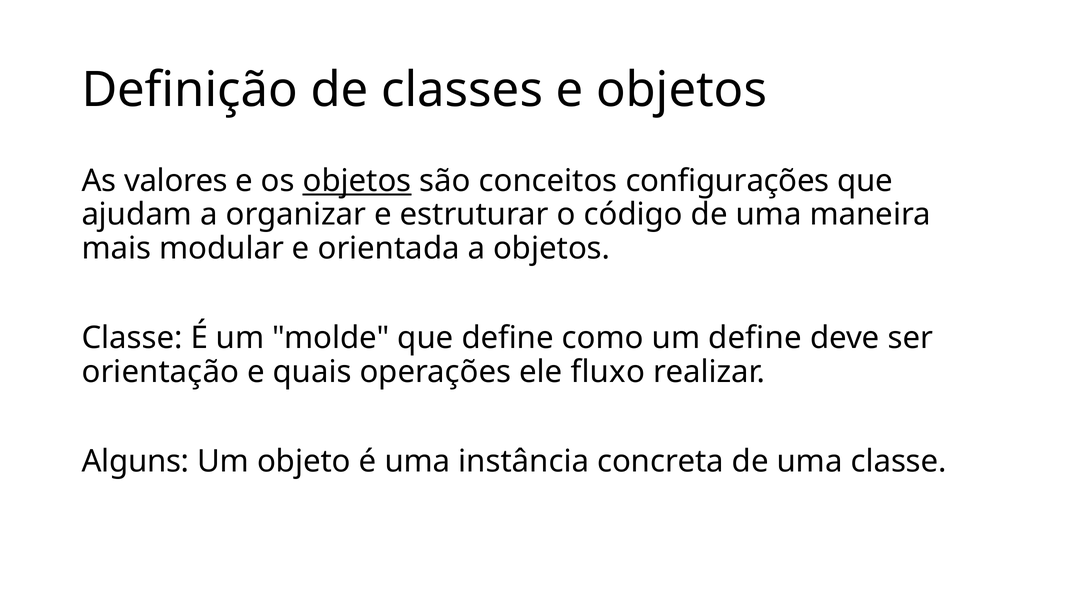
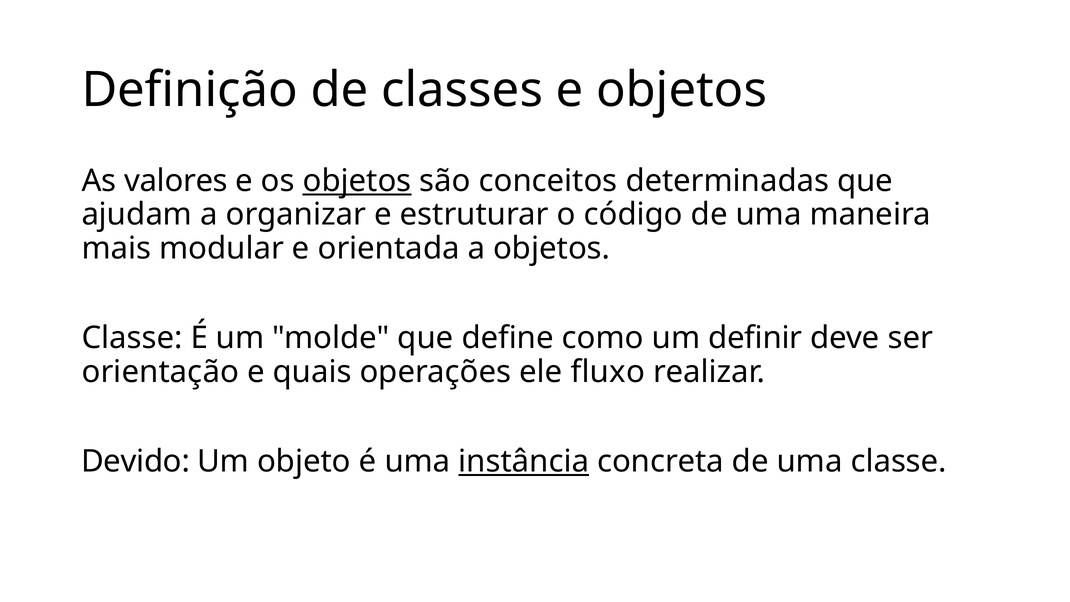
configurações: configurações -> determinadas
um define: define -> definir
Alguns: Alguns -> Devido
instância underline: none -> present
